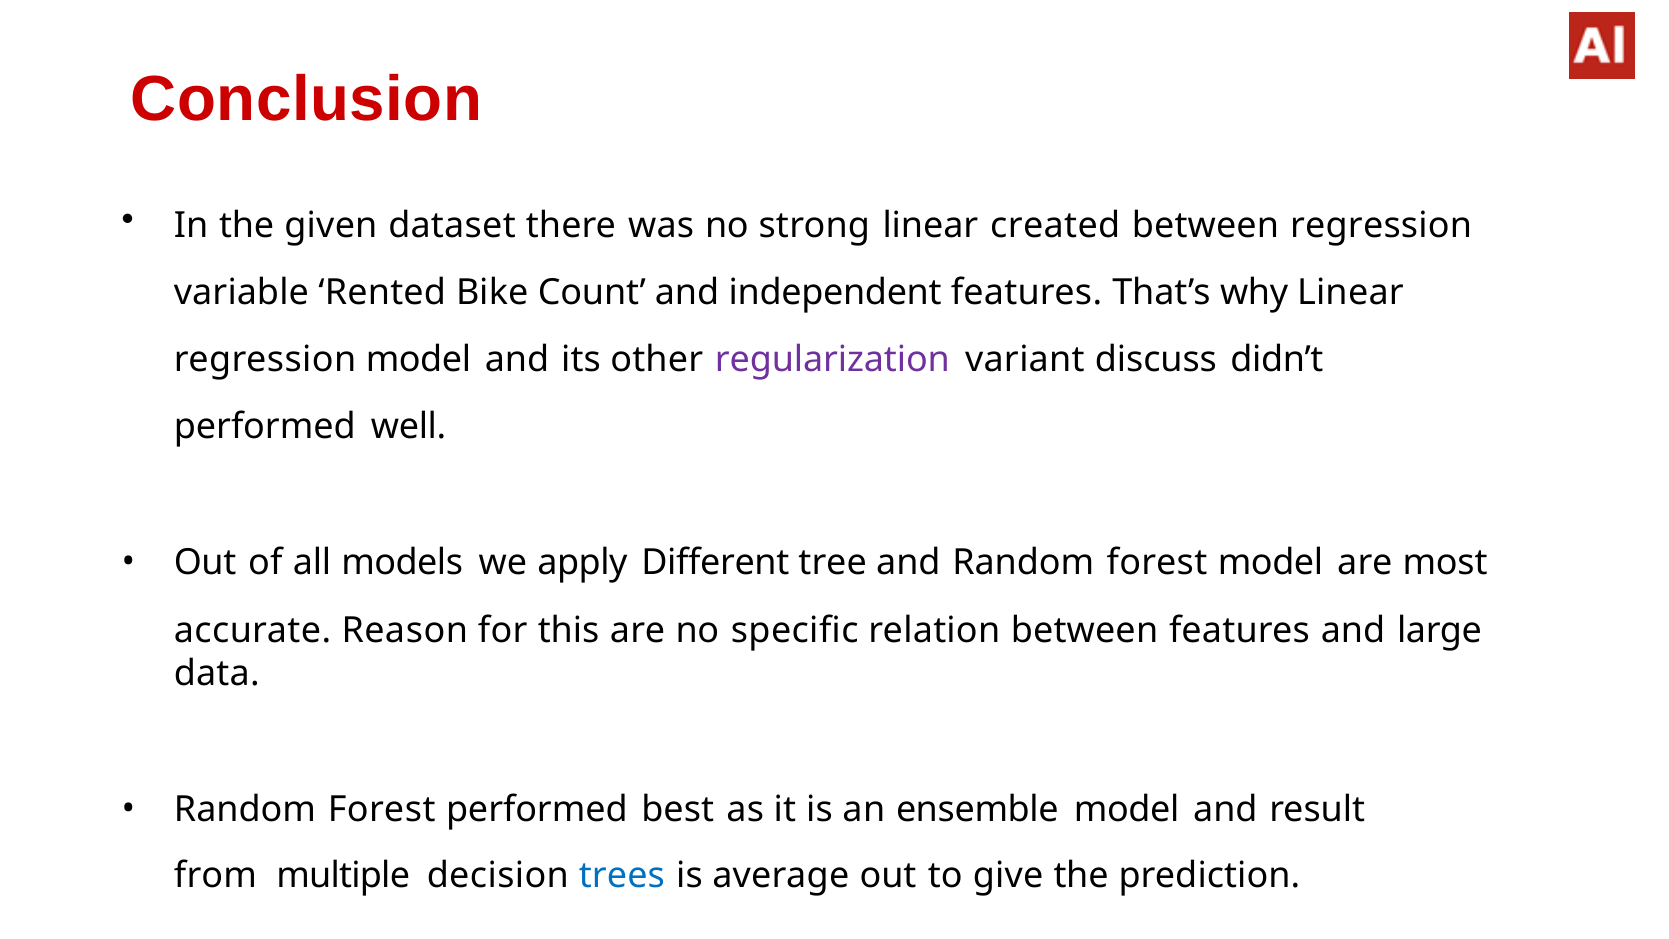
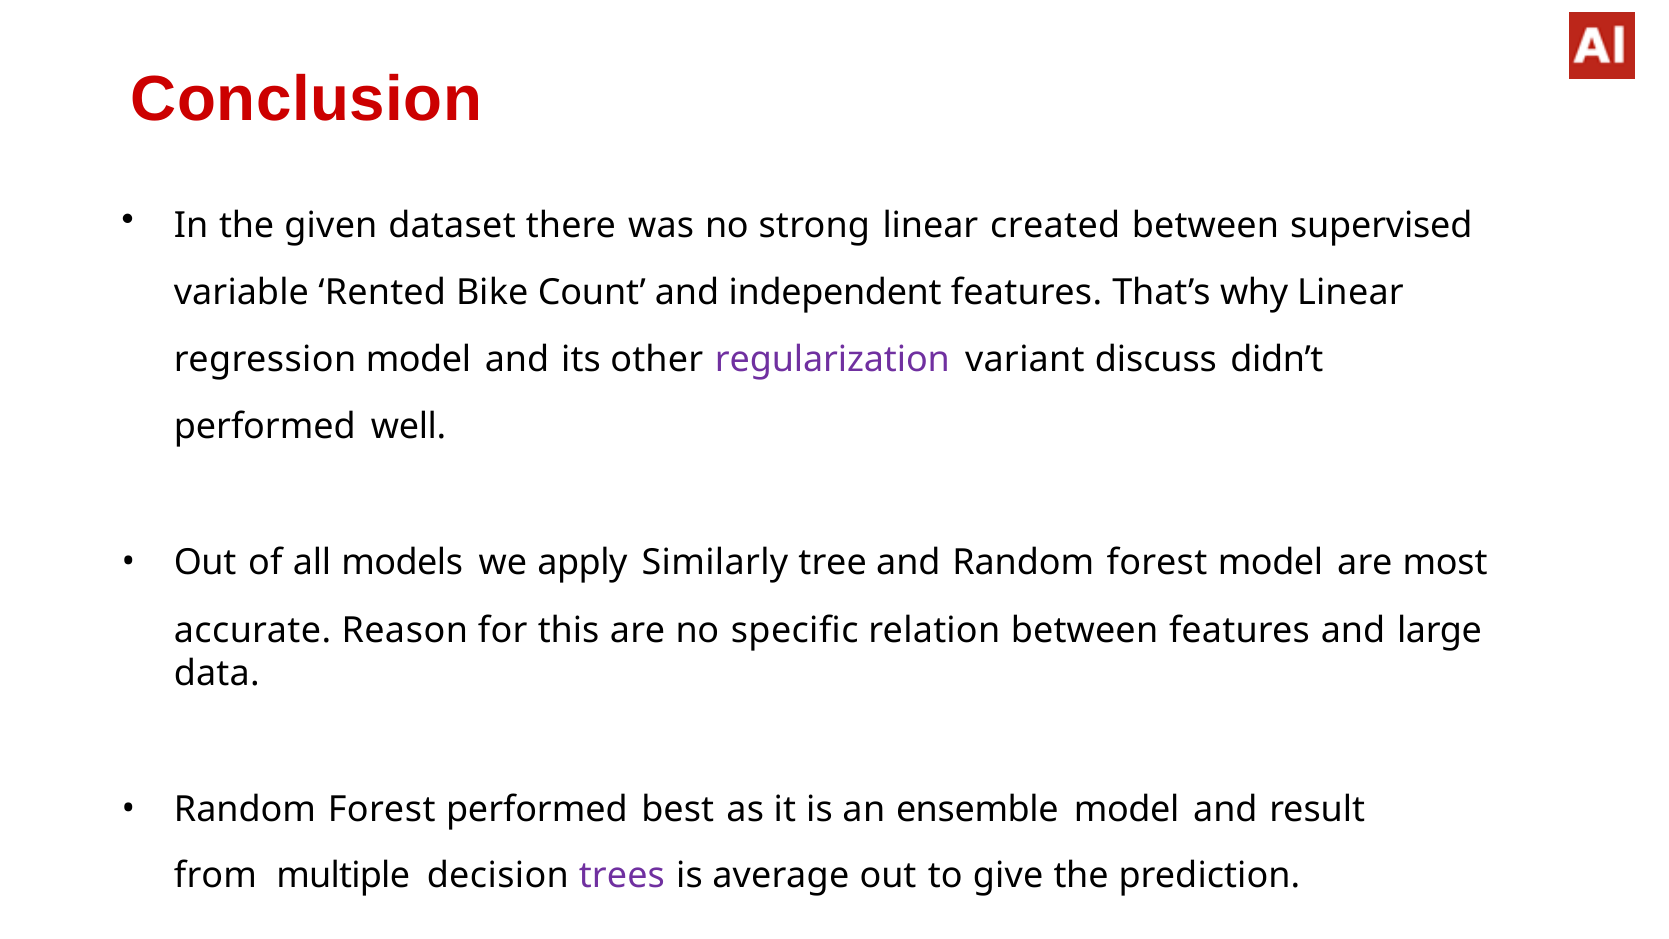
between regression: regression -> supervised
Different: Different -> Similarly
trees colour: blue -> purple
